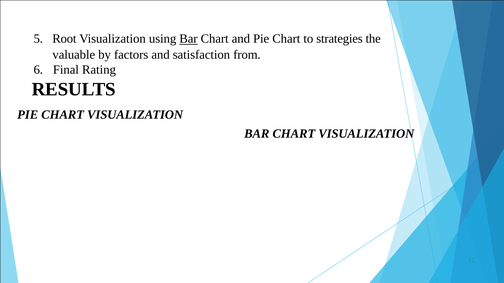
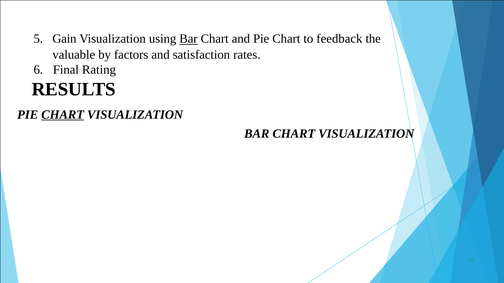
Root: Root -> Gain
strategies: strategies -> feedback
from: from -> rates
CHART at (63, 115) underline: none -> present
